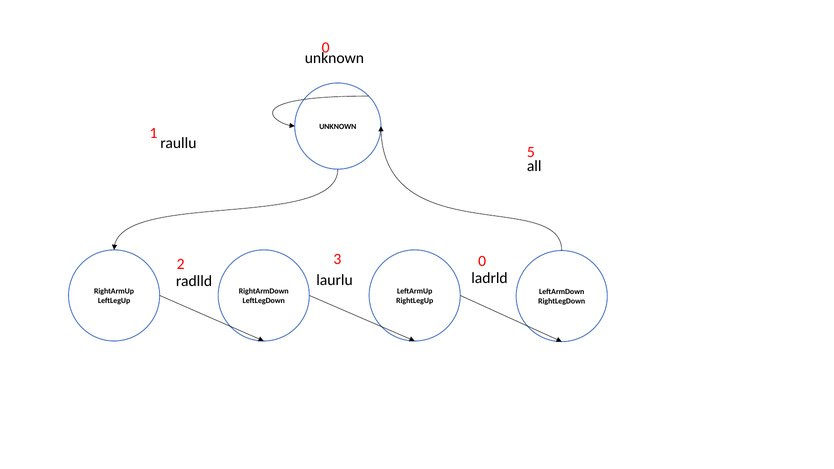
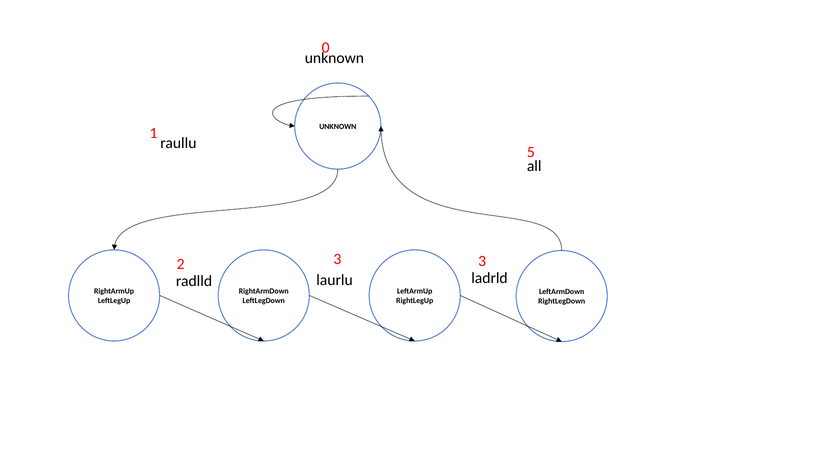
2 0: 0 -> 3
